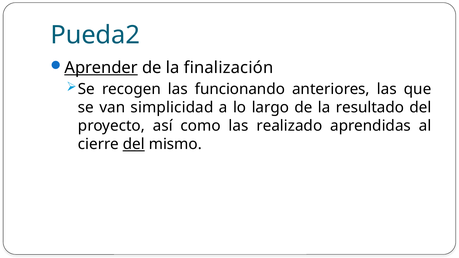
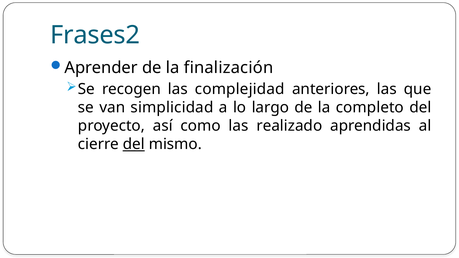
Pueda2: Pueda2 -> Frases2
Aprender underline: present -> none
funcionando: funcionando -> complejidad
resultado: resultado -> completo
